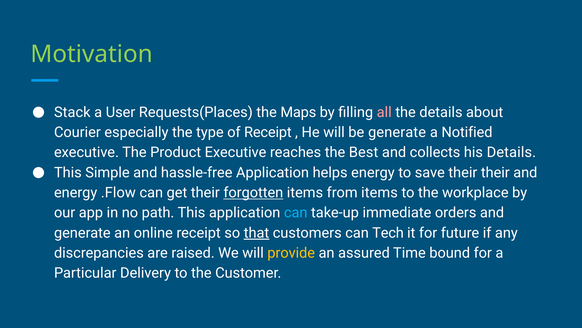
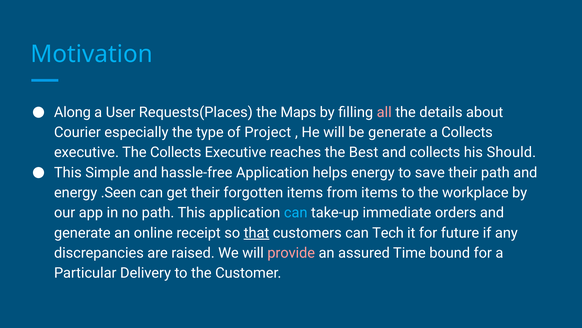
Motivation colour: light green -> light blue
Stack: Stack -> Along
of Receipt: Receipt -> Project
a Notified: Notified -> Collects
The Product: Product -> Collects
his Details: Details -> Should
their their: their -> path
.Flow: .Flow -> .Seen
forgotten underline: present -> none
provide colour: yellow -> pink
